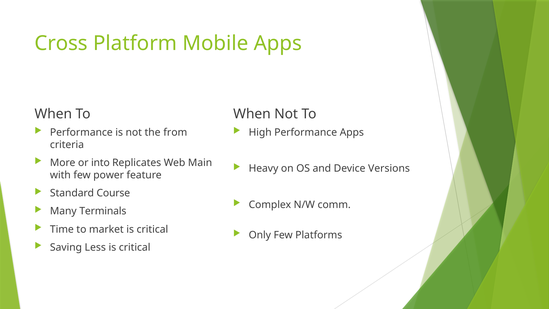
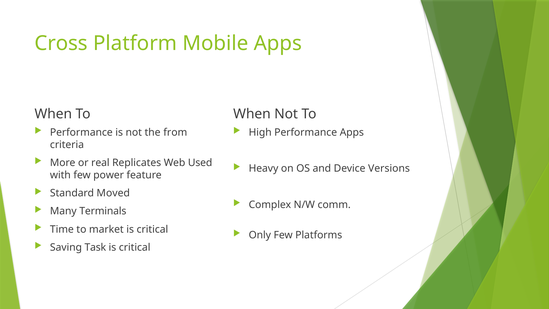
into: into -> real
Main: Main -> Used
Course: Course -> Moved
Less: Less -> Task
